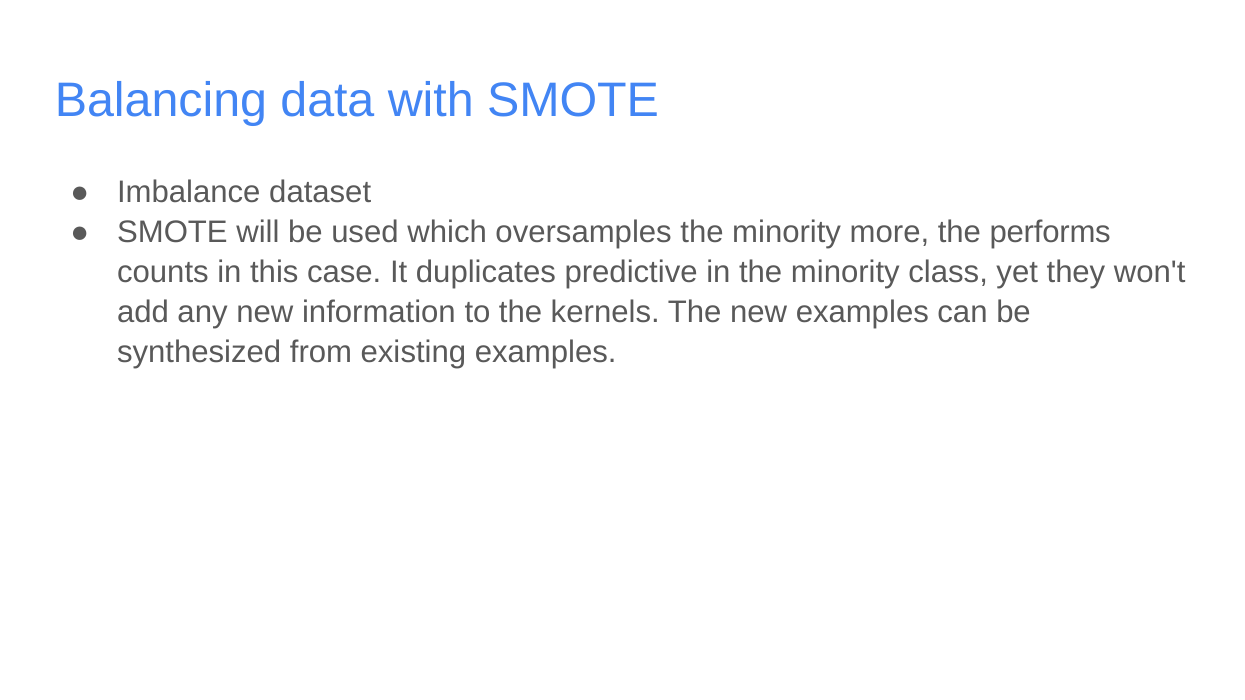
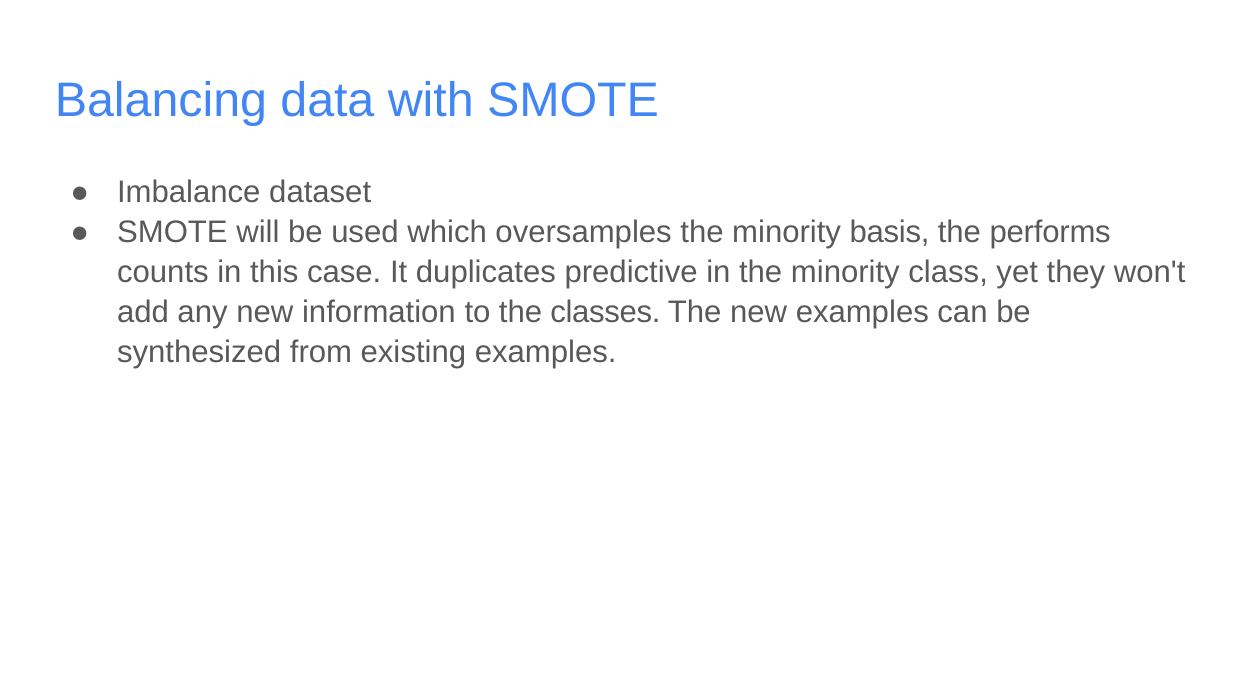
more: more -> basis
kernels: kernels -> classes
